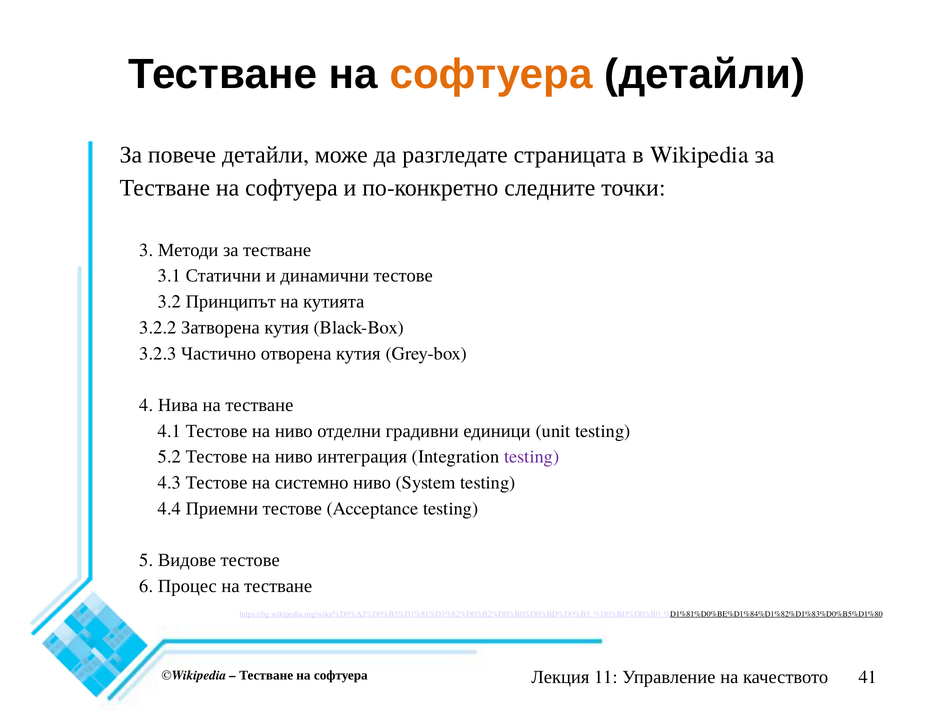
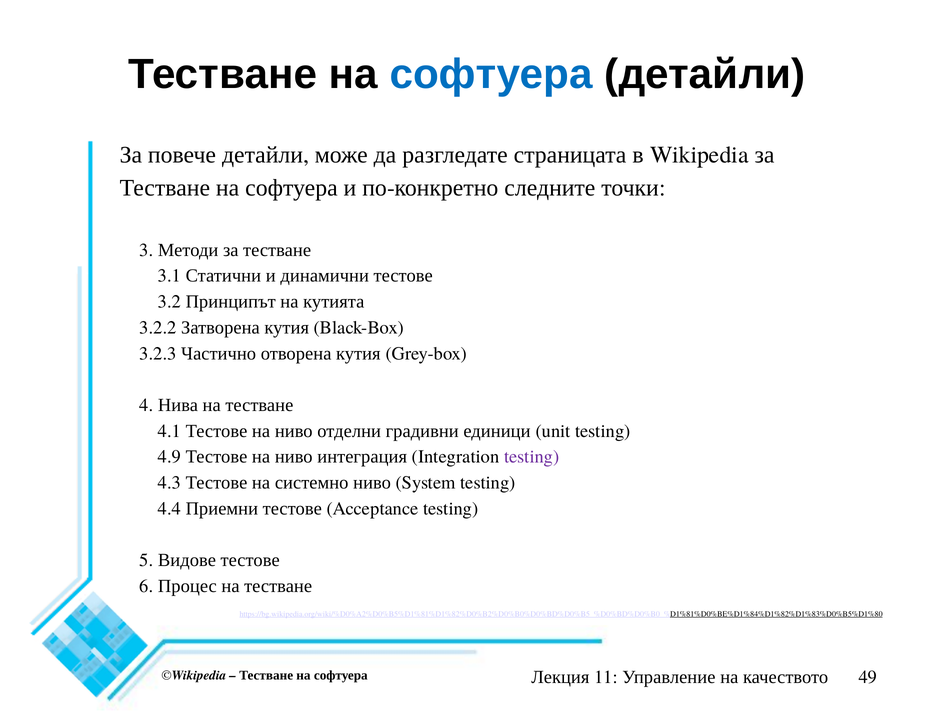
софтуера at (491, 74) colour: orange -> blue
5.2: 5.2 -> 4.9
41: 41 -> 49
